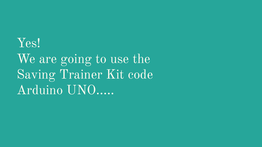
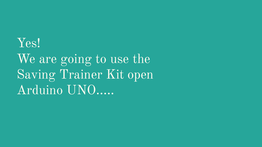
code: code -> open
